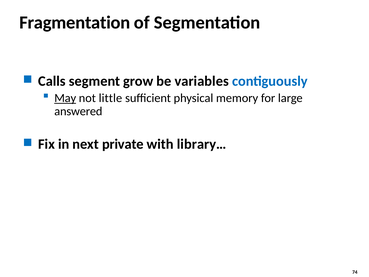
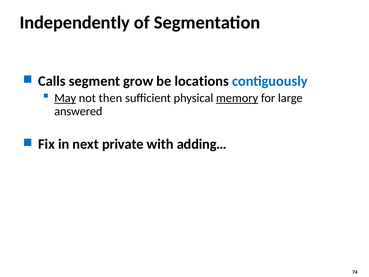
Fragmentation: Fragmentation -> Independently
variables: variables -> locations
little: little -> then
memory underline: none -> present
library…: library… -> adding…
